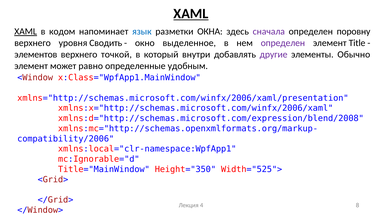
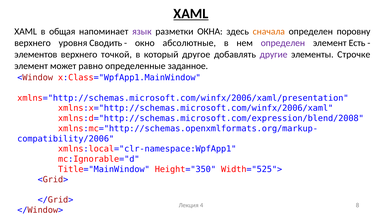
XAML at (26, 32) underline: present -> none
кодом: кодом -> общая
язык colour: blue -> purple
сначала colour: purple -> orange
выделенное: выделенное -> абсолютные
Title: Title -> Есть
внутри: внутри -> другое
Обычно: Обычно -> Строчке
удобным: удобным -> заданное
